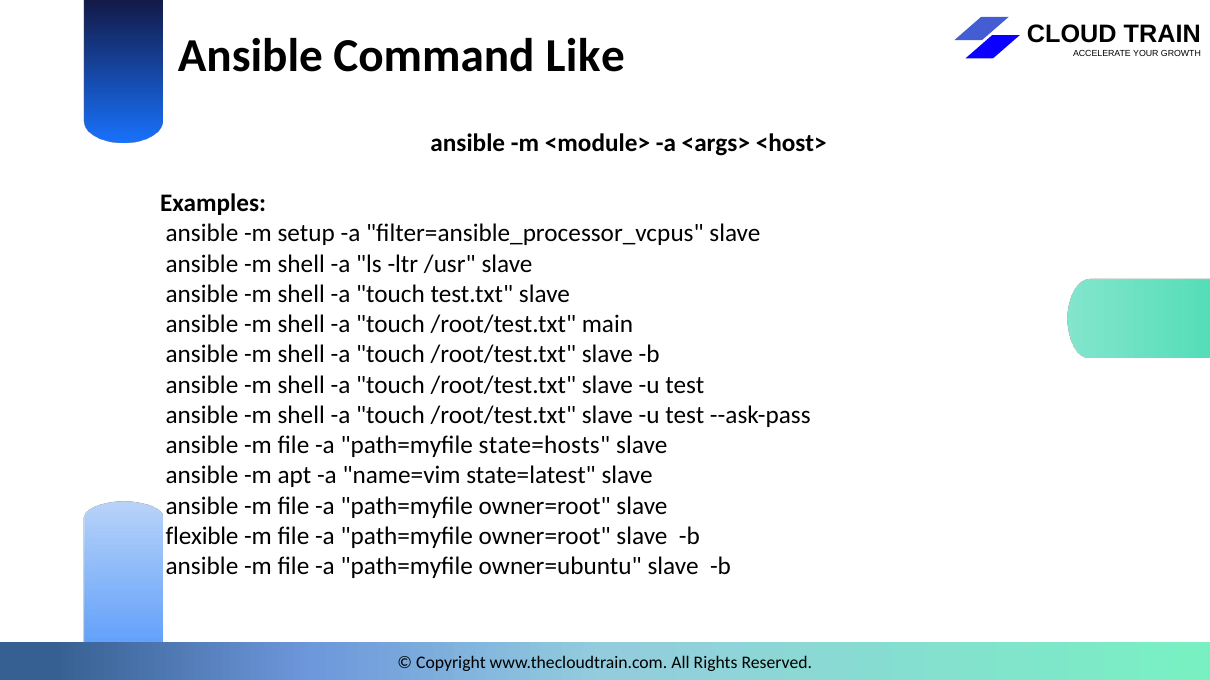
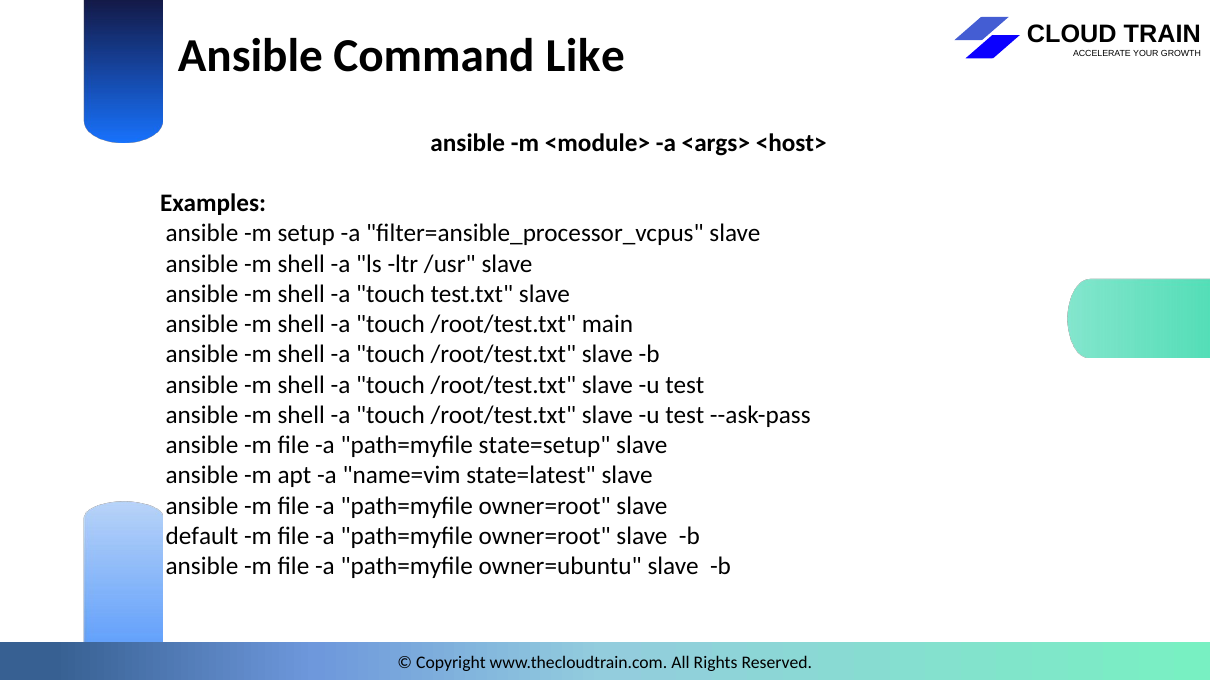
state=hosts: state=hosts -> state=setup
flexible: flexible -> default
